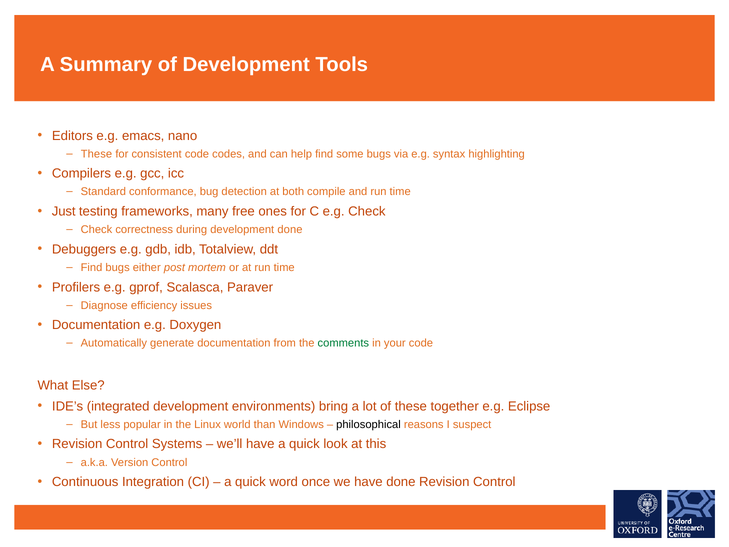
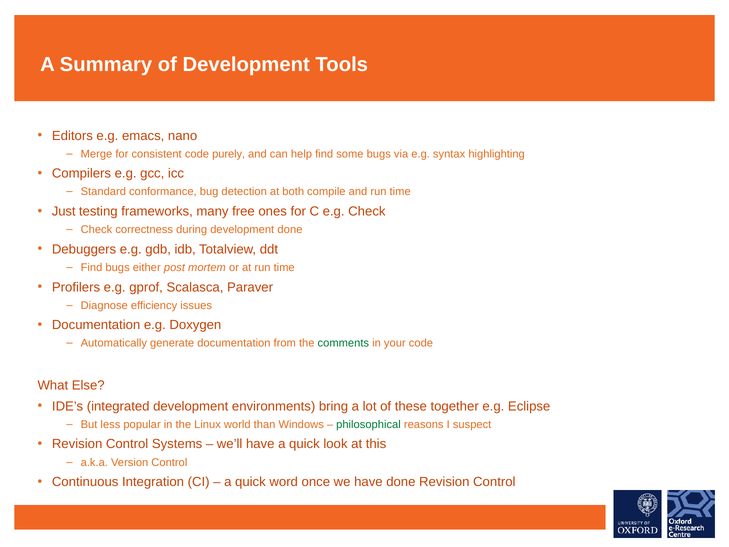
These at (96, 154): These -> Merge
codes: codes -> purely
philosophical colour: black -> green
